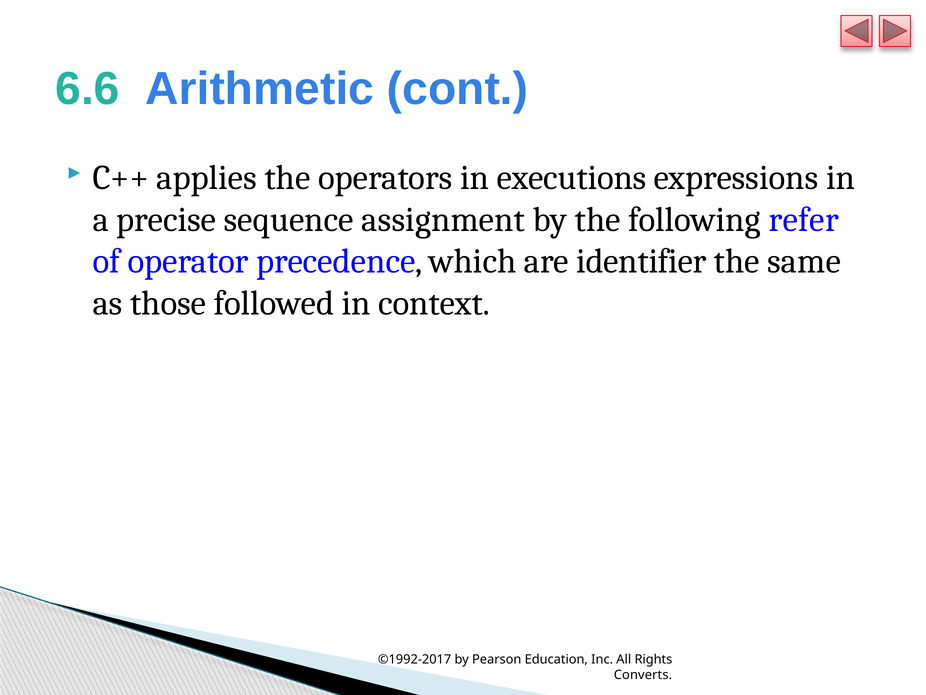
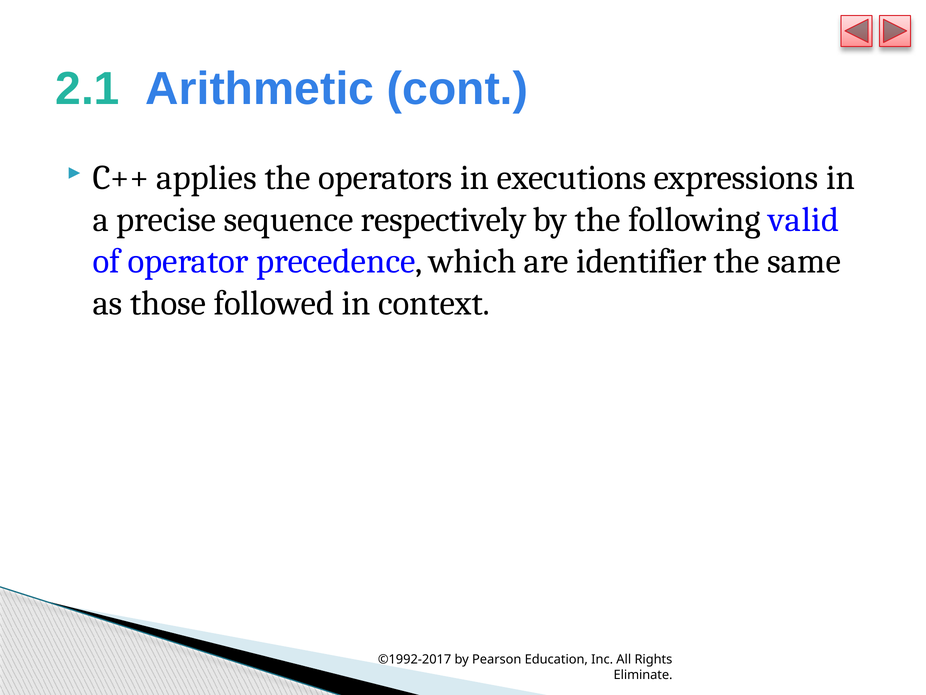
6.6: 6.6 -> 2.1
assignment: assignment -> respectively
refer: refer -> valid
Converts: Converts -> Eliminate
